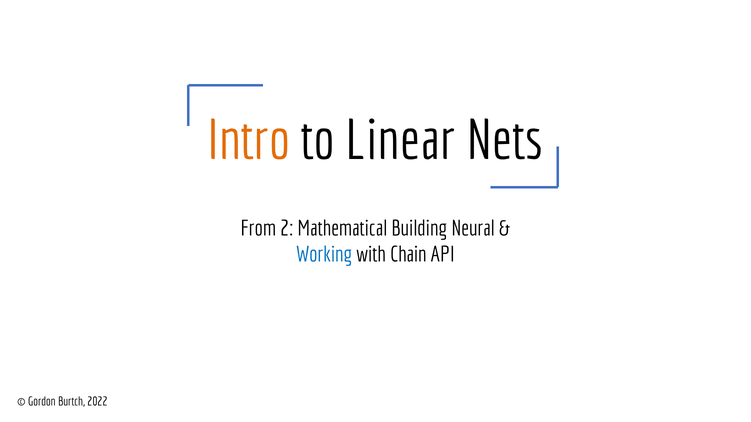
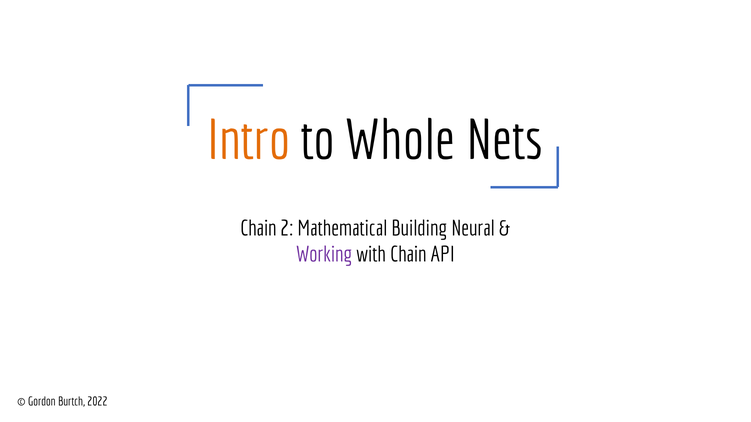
Linear: Linear -> Whole
From at (258, 229): From -> Chain
Working colour: blue -> purple
